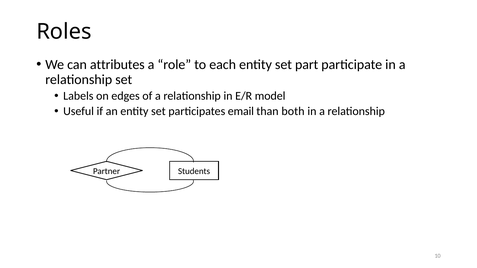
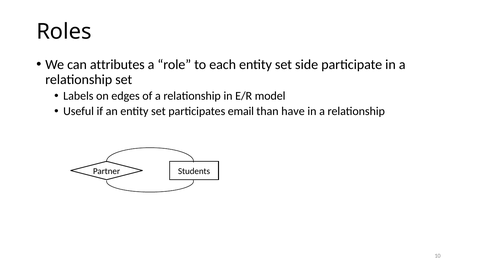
part: part -> side
both: both -> have
